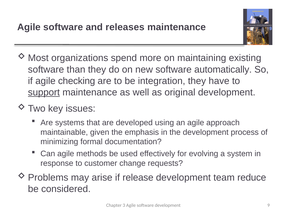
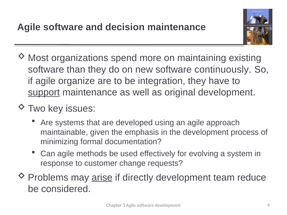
releases: releases -> decision
automatically: automatically -> continuously
checking: checking -> organize
arise underline: none -> present
release: release -> directly
